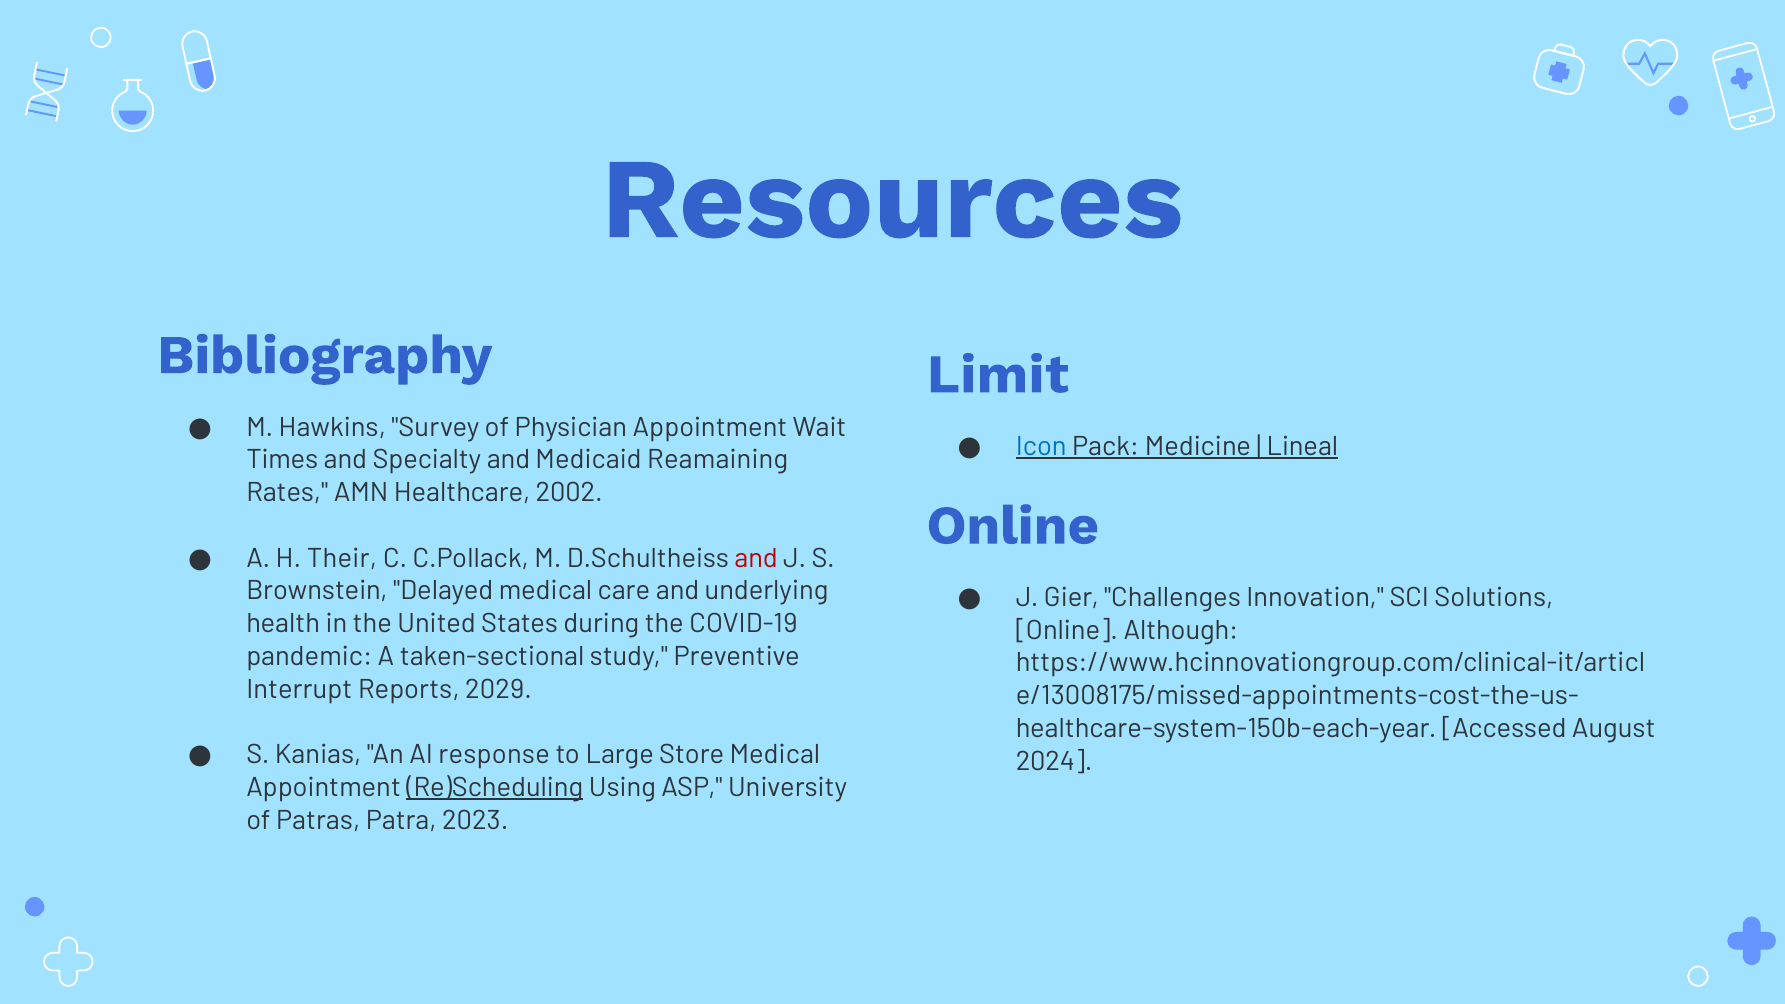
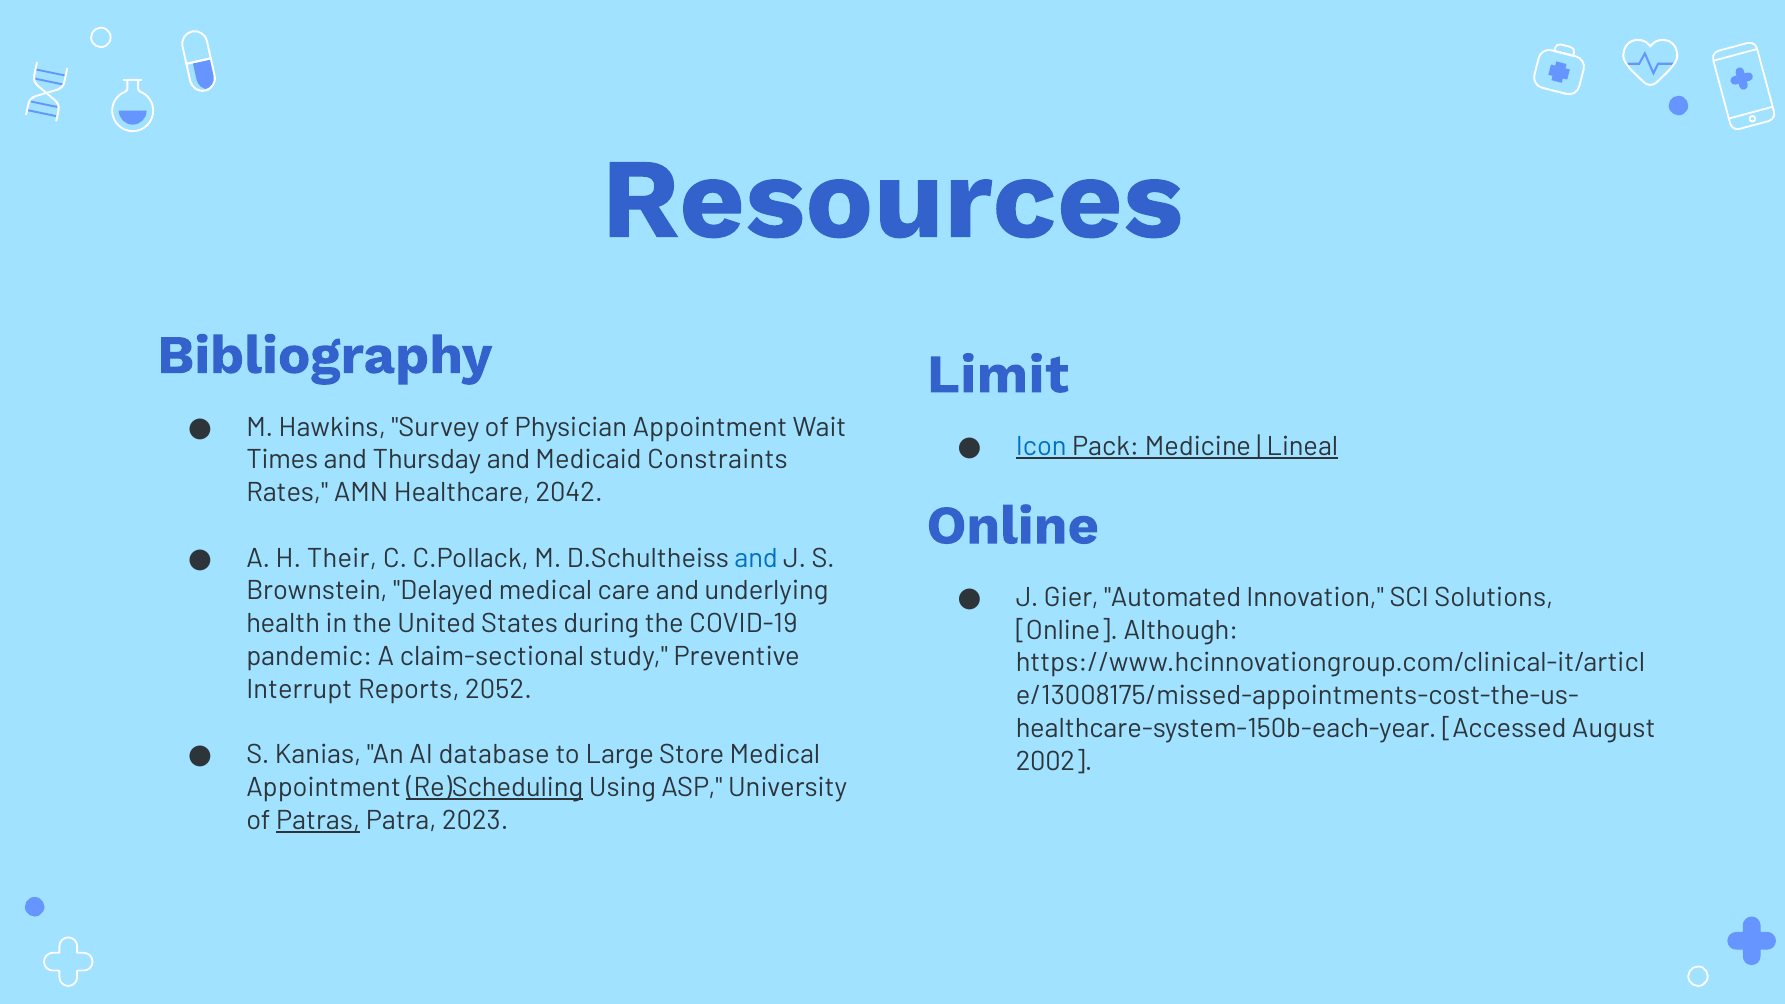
Specialty: Specialty -> Thursday
Reamaining: Reamaining -> Constraints
2002: 2002 -> 2042
and at (756, 558) colour: red -> blue
Challenges: Challenges -> Automated
taken-sectional: taken-sectional -> claim-sectional
2029: 2029 -> 2052
response: response -> database
2024: 2024 -> 2002
Patras underline: none -> present
